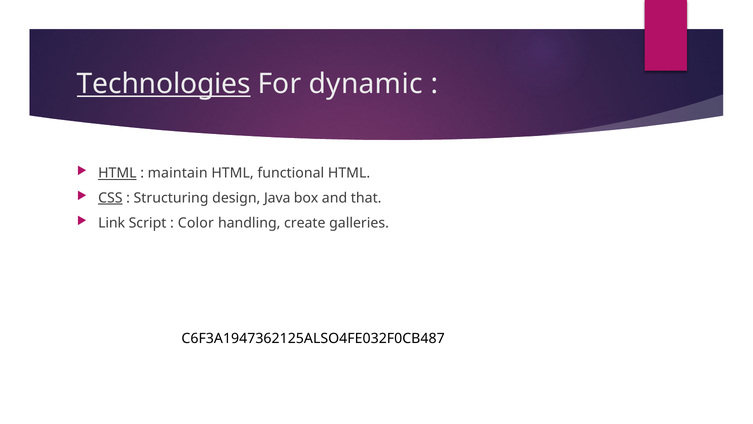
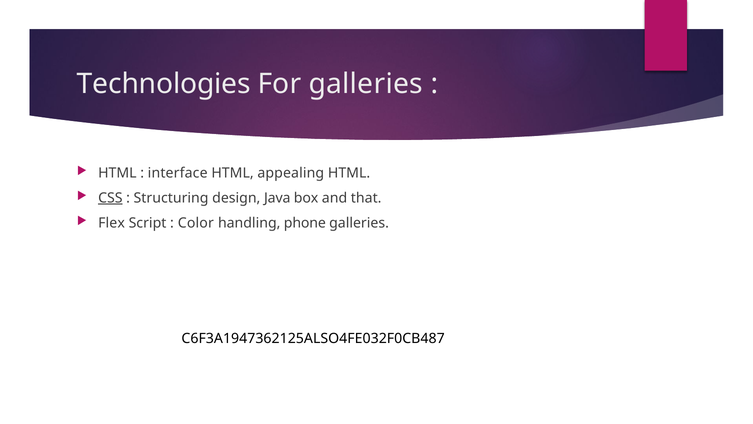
Technologies underline: present -> none
For dynamic: dynamic -> galleries
HTML at (117, 173) underline: present -> none
maintain: maintain -> interface
functional: functional -> appealing
Link: Link -> Flex
create: create -> phone
